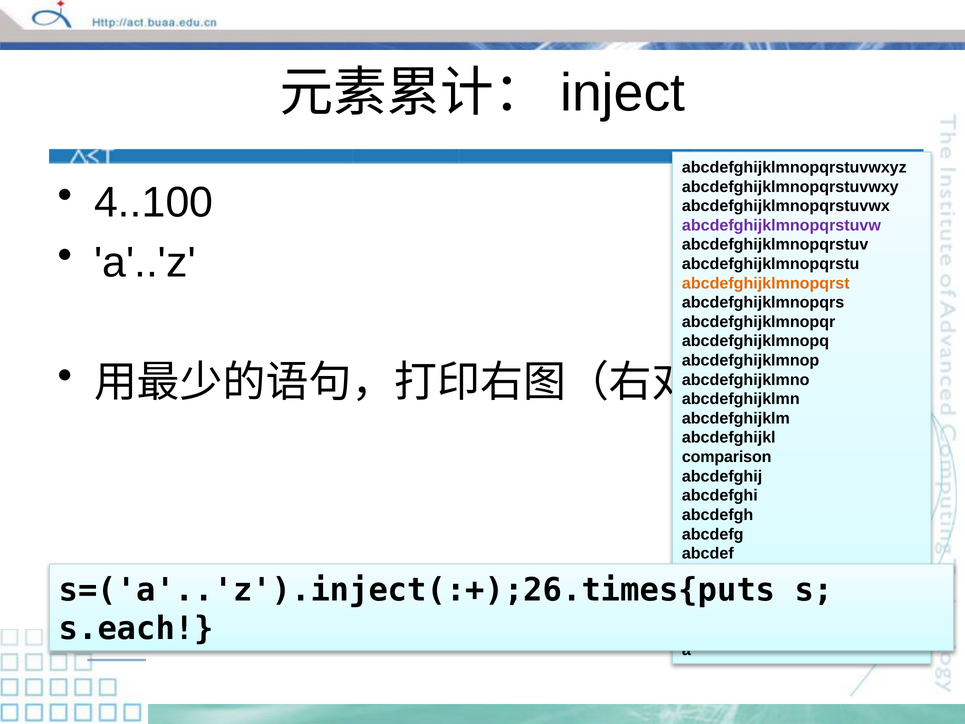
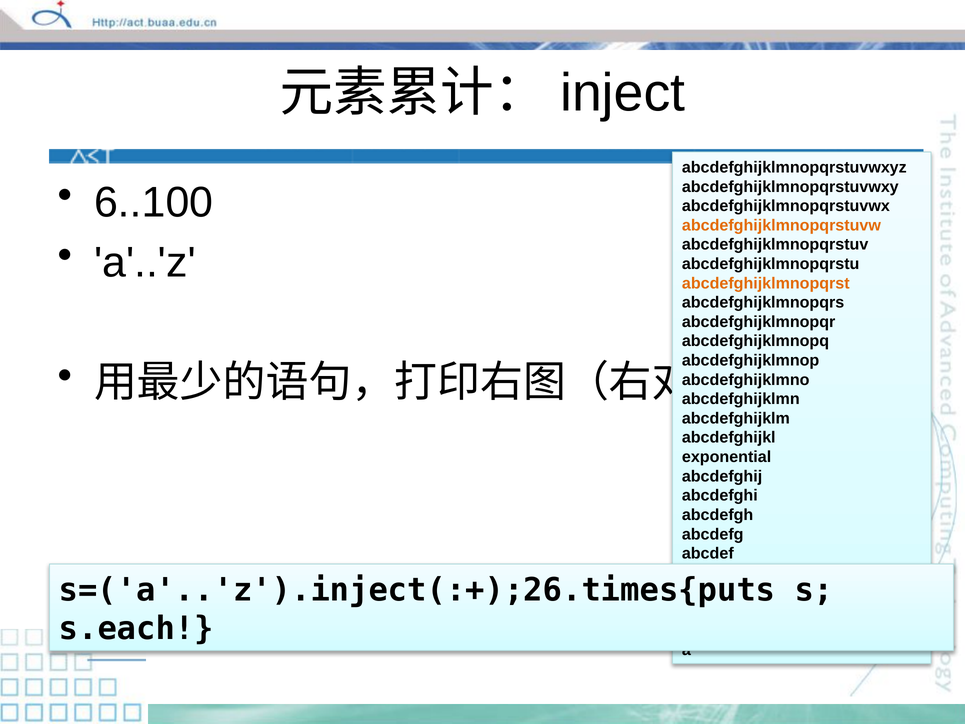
4..100: 4..100 -> 6..100
abcdefghijklmnopqrstuvw colour: purple -> orange
comparison: comparison -> exponential
